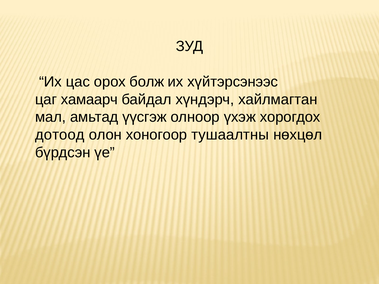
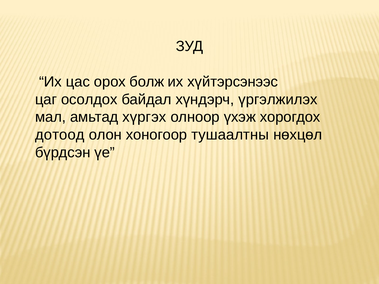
хамаарч: хамаарч -> осолдох
хайлмагтан: хайлмагтан -> үргэлжилэх
үүсгэж: үүсгэж -> хүргэх
